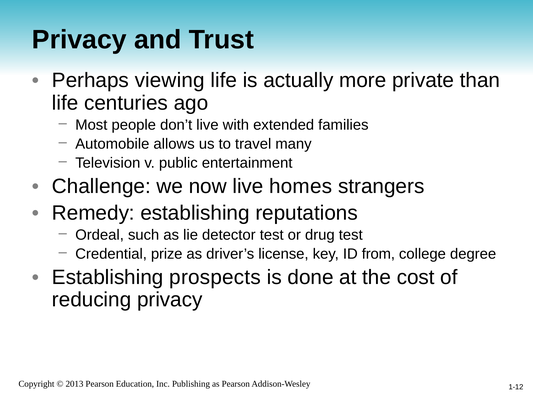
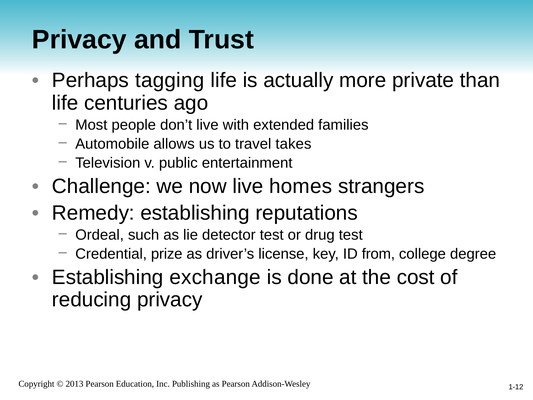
viewing: viewing -> tagging
many: many -> takes
prospects: prospects -> exchange
